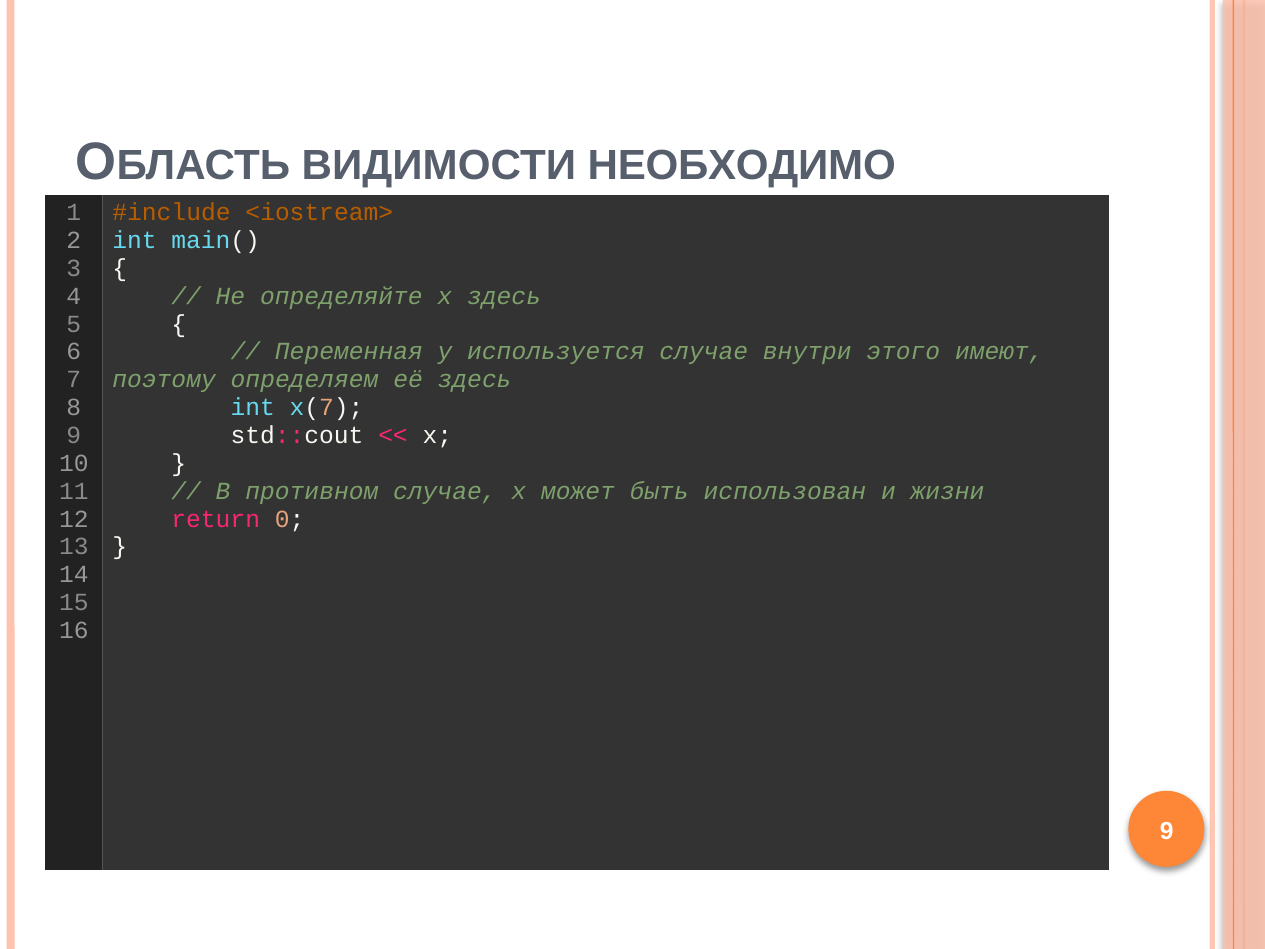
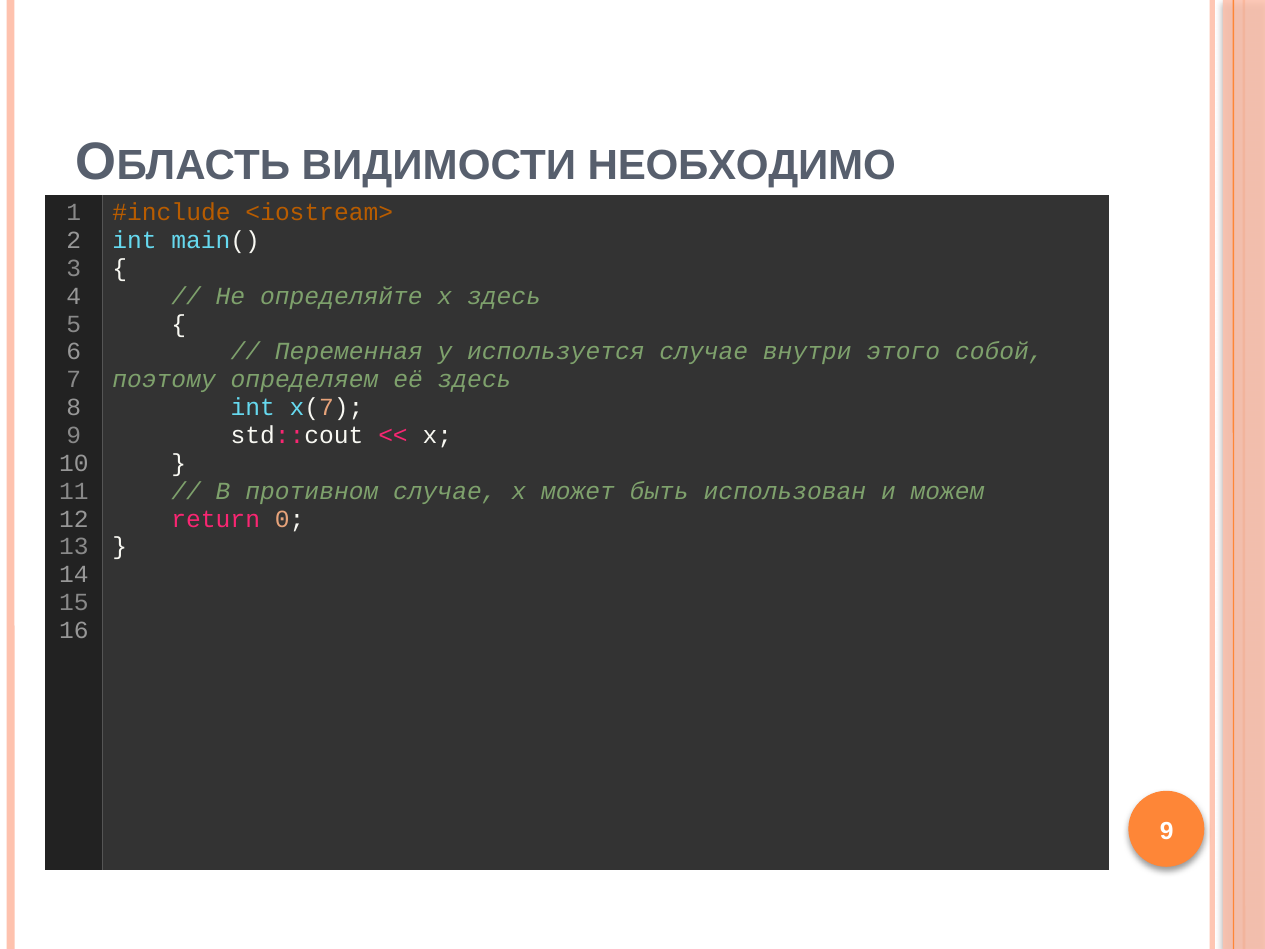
имеют: имеют -> собой
жизни: жизни -> можем
